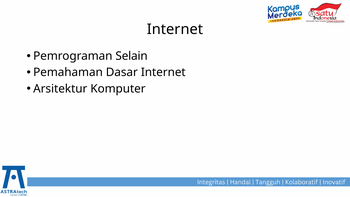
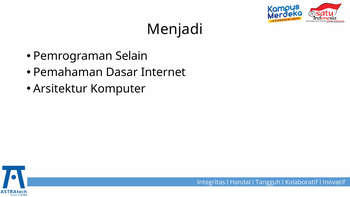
Internet at (175, 29): Internet -> Menjadi
